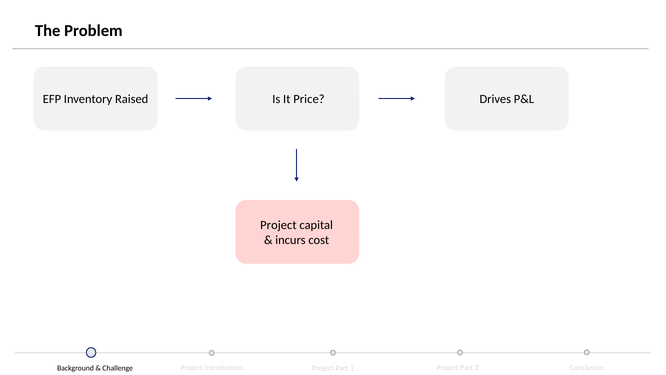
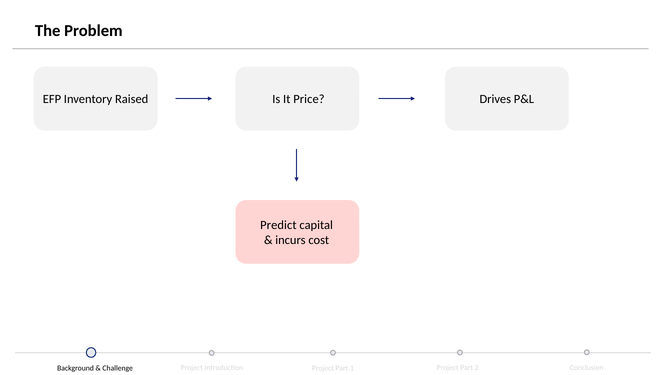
Project at (278, 225): Project -> Predict
